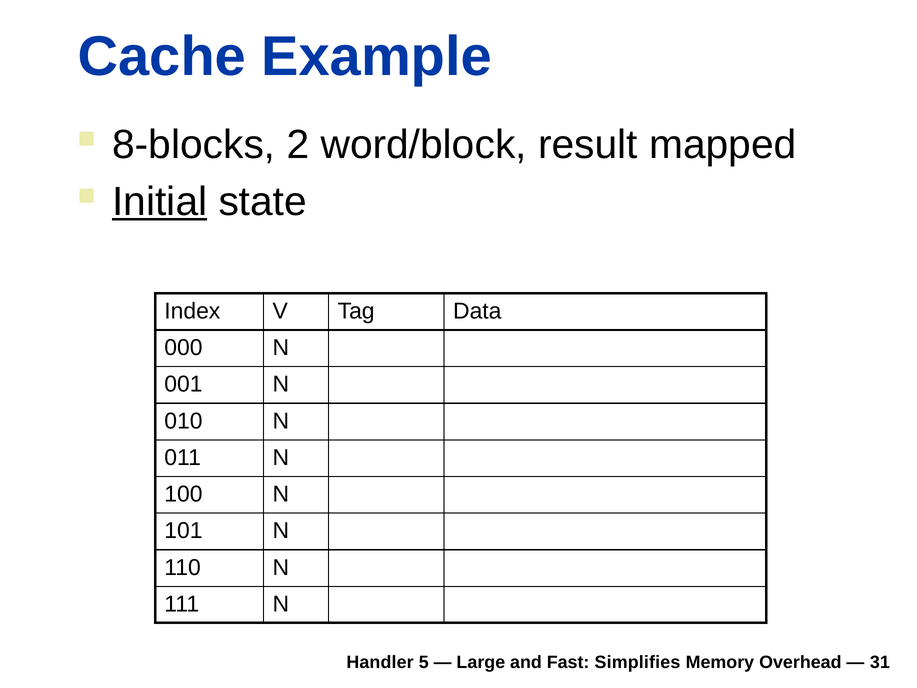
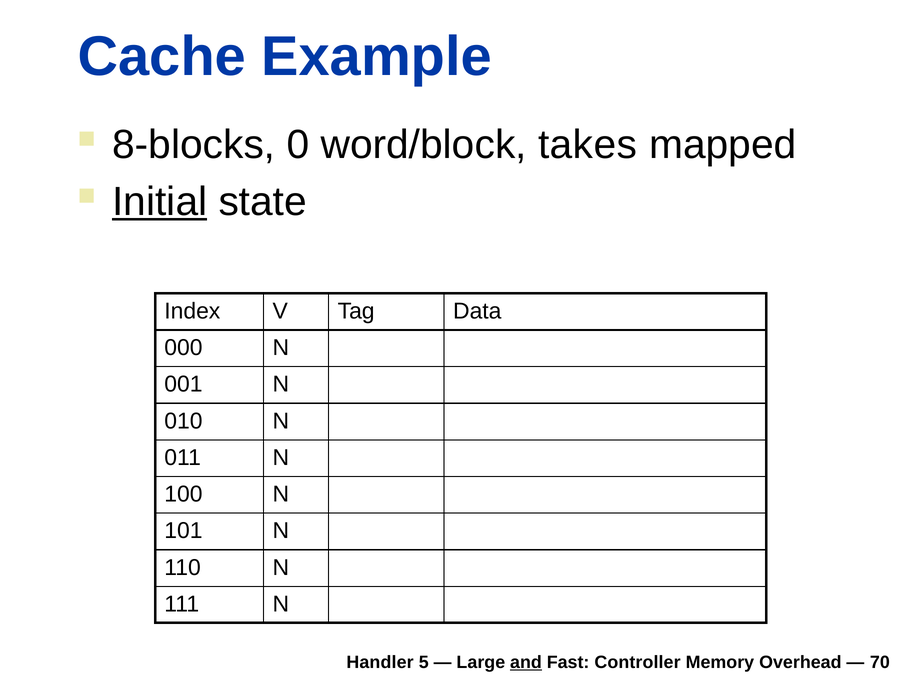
2: 2 -> 0
result: result -> takes
and underline: none -> present
Simplifies: Simplifies -> Controller
31: 31 -> 70
